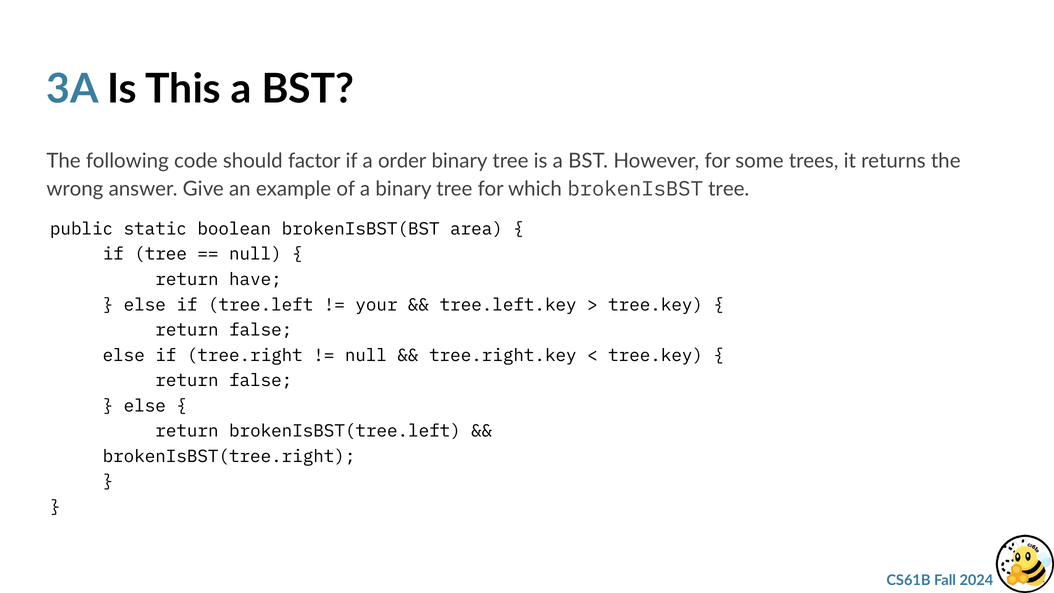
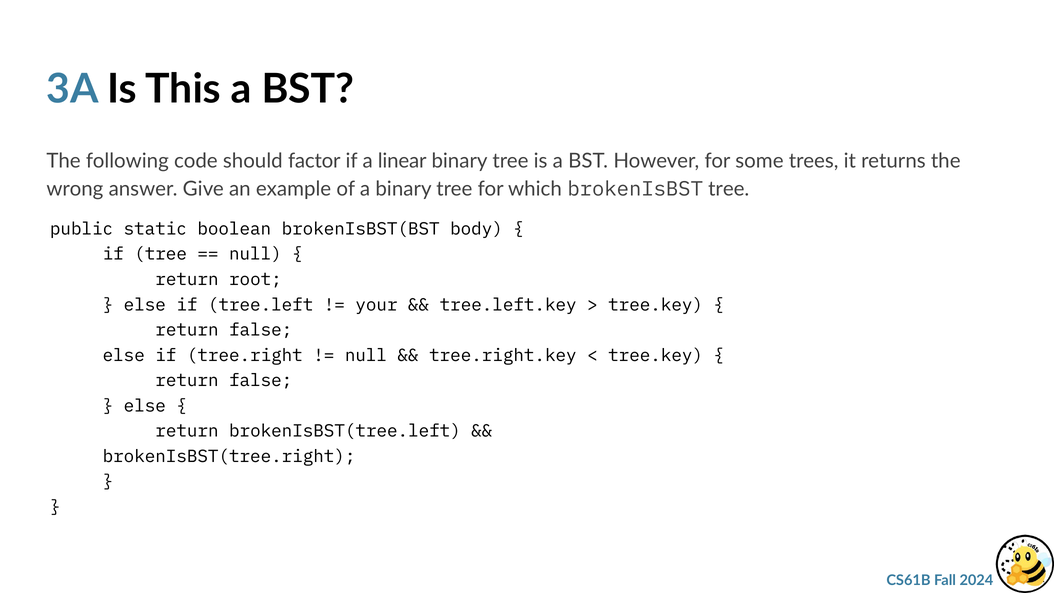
order: order -> linear
area: area -> body
have: have -> root
